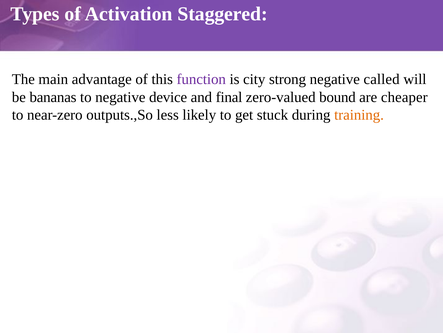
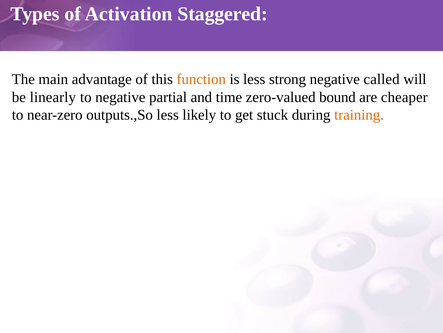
function colour: purple -> orange
is city: city -> less
bananas: bananas -> linearly
device: device -> partial
final: final -> time
